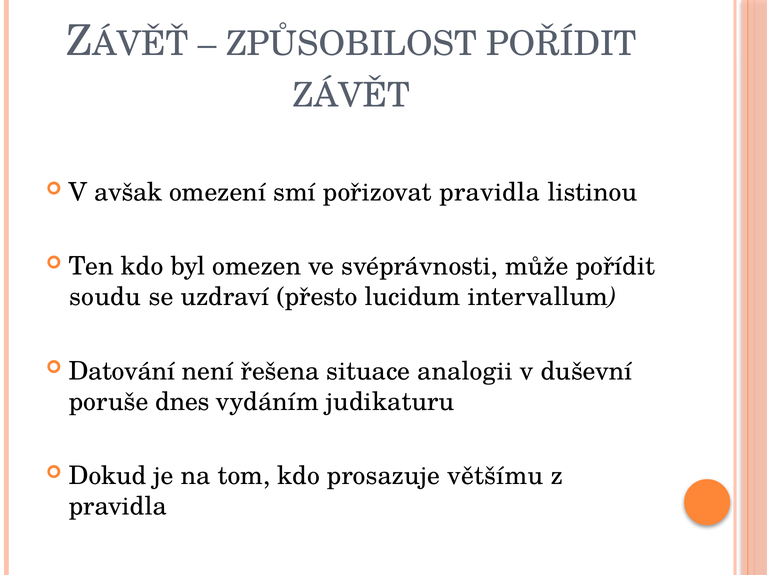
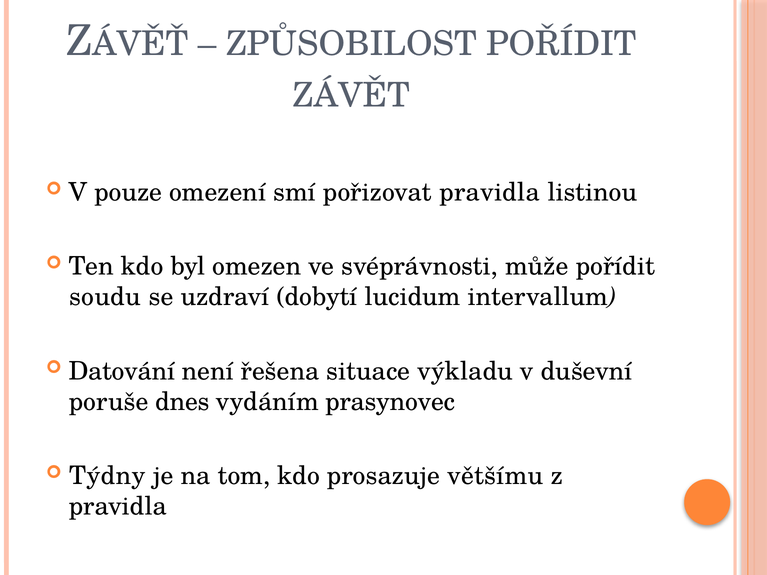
avšak: avšak -> pouze
přesto: přesto -> dobytí
analogii: analogii -> výkladu
judikaturu: judikaturu -> prasynovec
Dokud: Dokud -> Týdny
